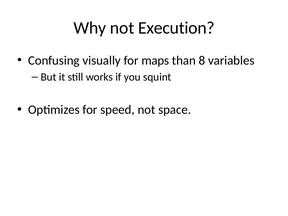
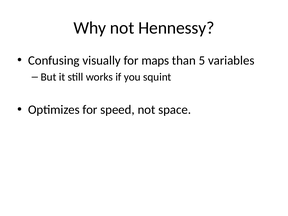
Execution: Execution -> Hennessy
8: 8 -> 5
